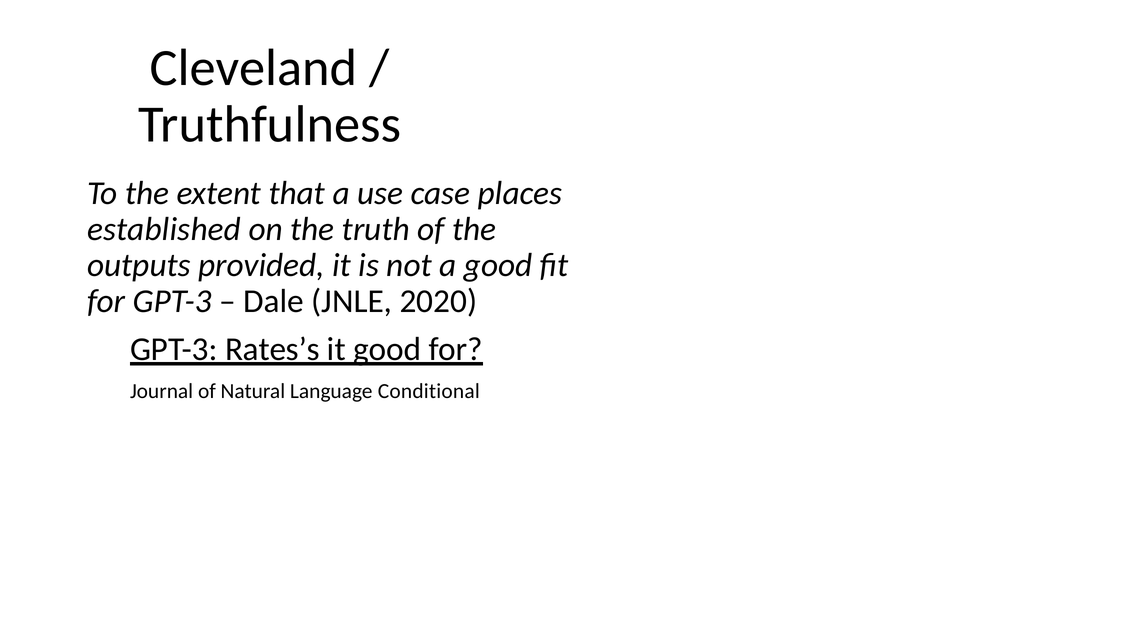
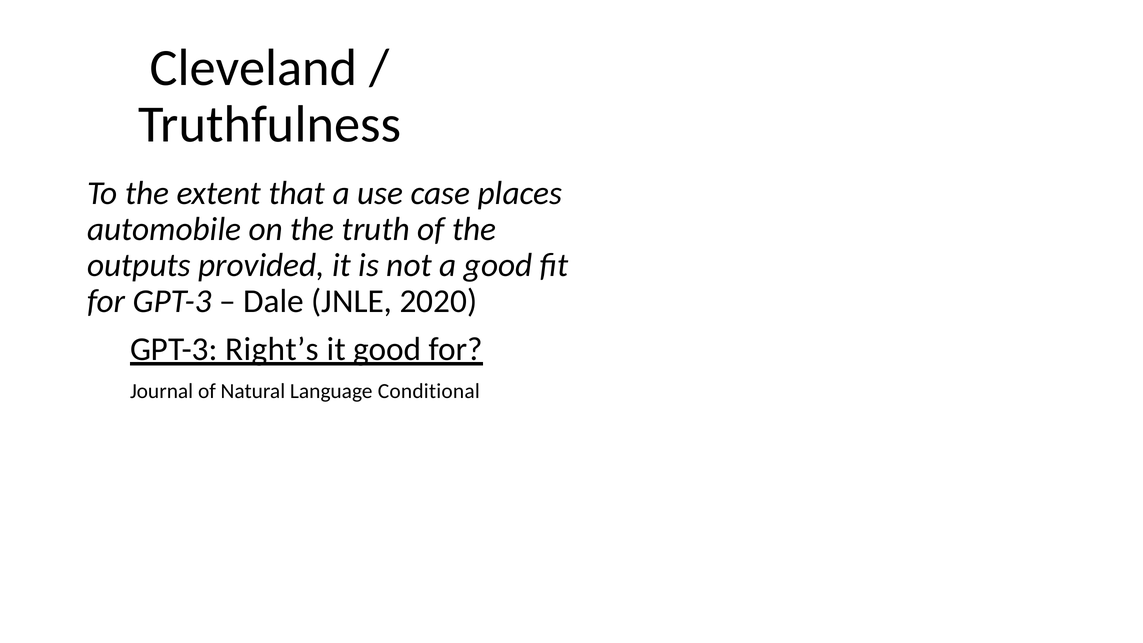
established: established -> automobile
Rates’s: Rates’s -> Right’s
